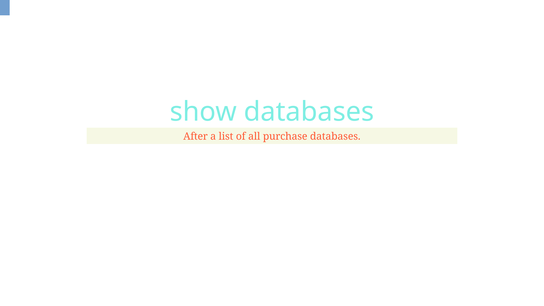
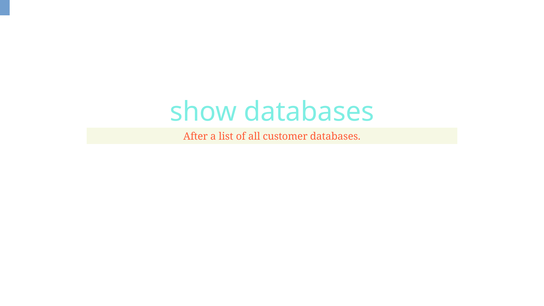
purchase: purchase -> customer
